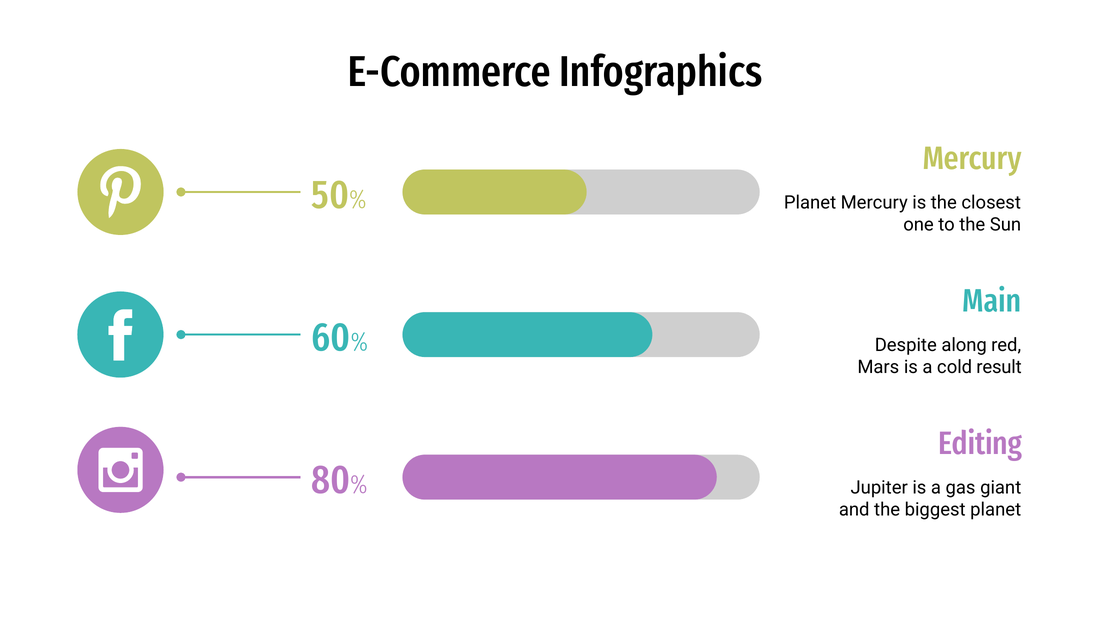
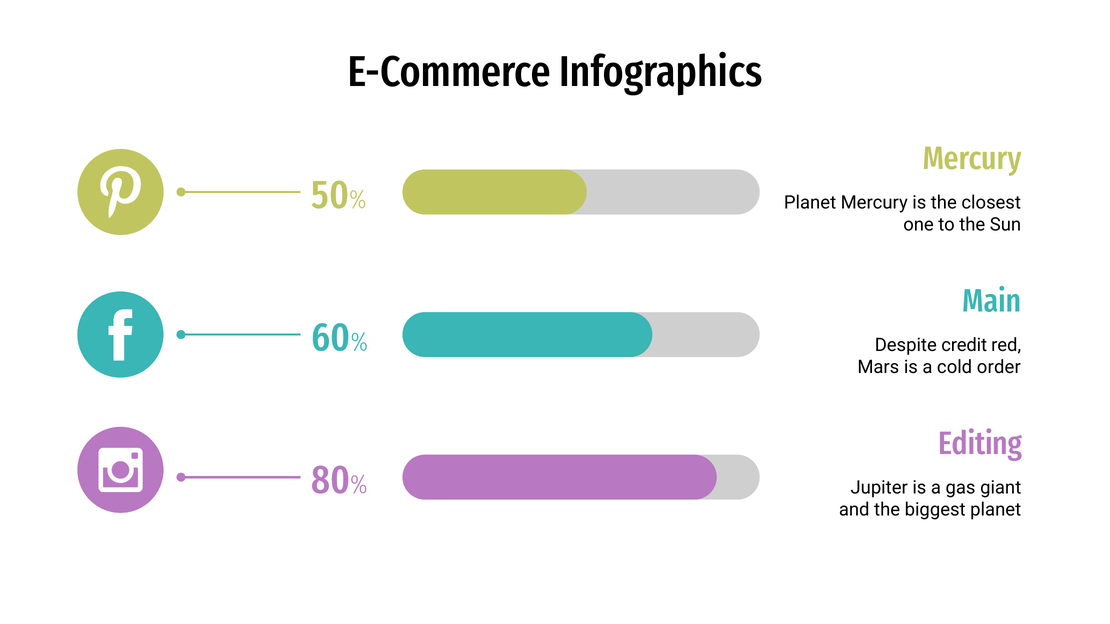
along: along -> credit
result: result -> order
